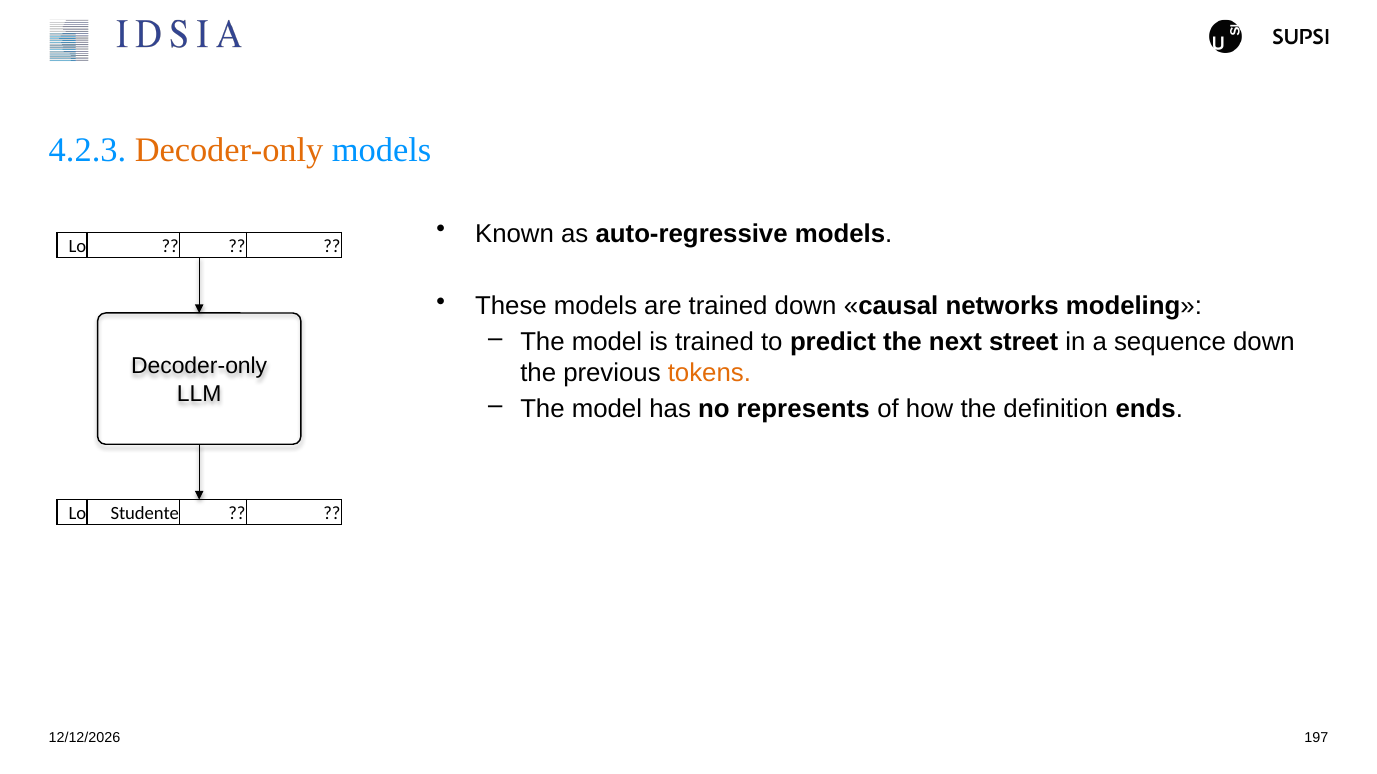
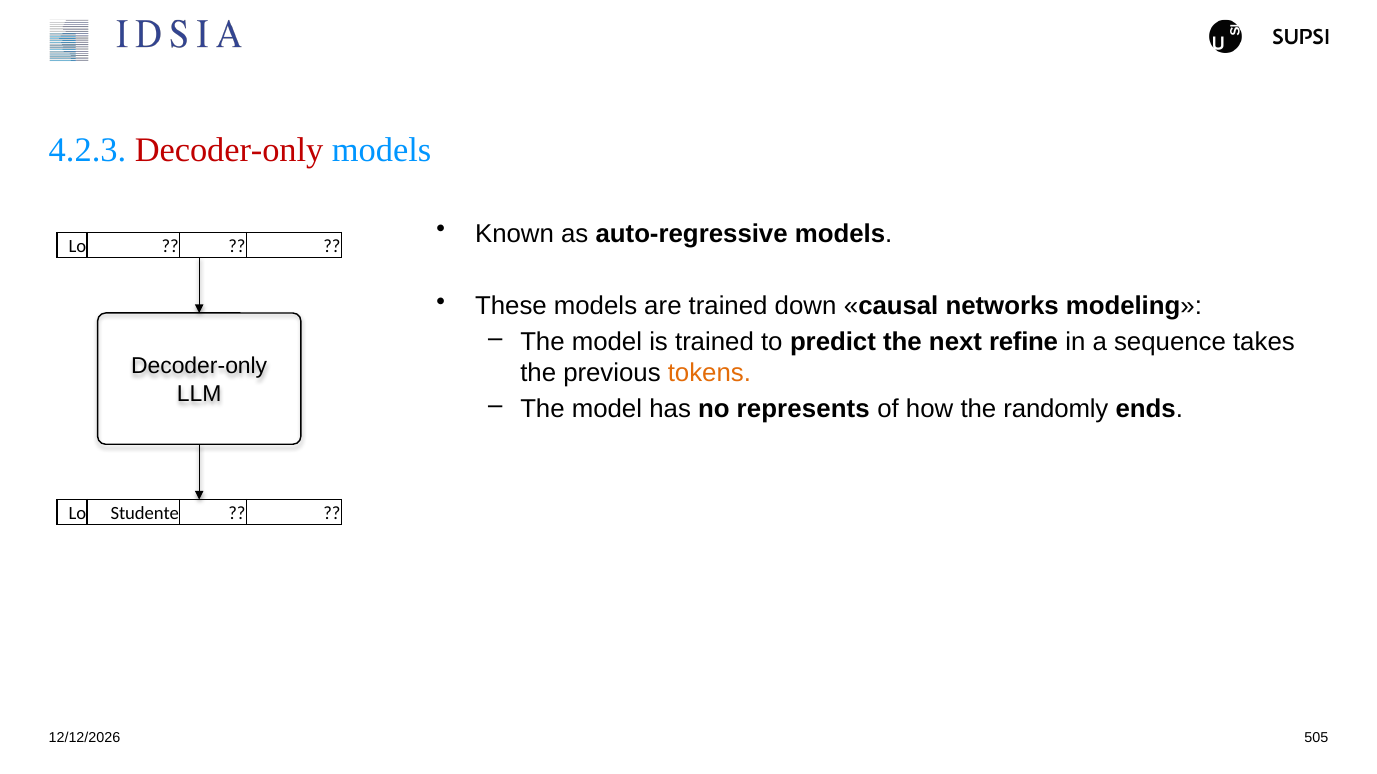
Decoder-only at (229, 150) colour: orange -> red
street: street -> refine
sequence down: down -> takes
definition: definition -> randomly
197: 197 -> 505
